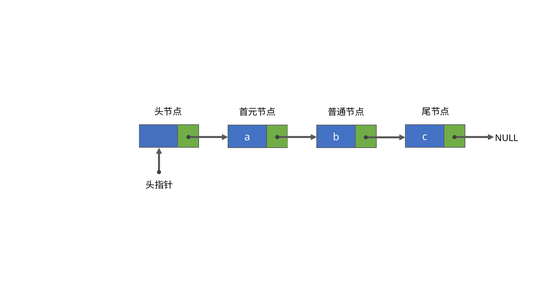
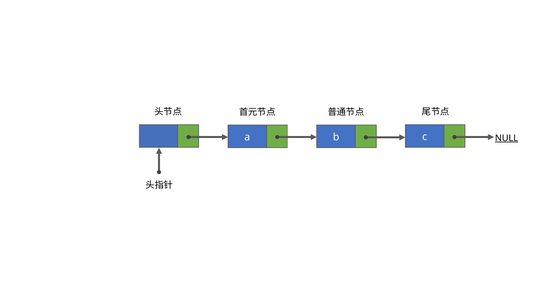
NULL underline: none -> present
